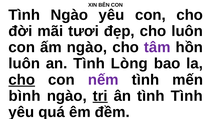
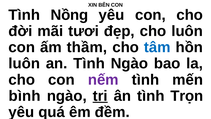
Tình Ngào: Ngào -> Nồng
ấm ngào: ngào -> thầm
tâm colour: purple -> blue
Tình Lòng: Lòng -> Ngào
cho at (22, 80) underline: present -> none
tình Tình: Tình -> Trọn
